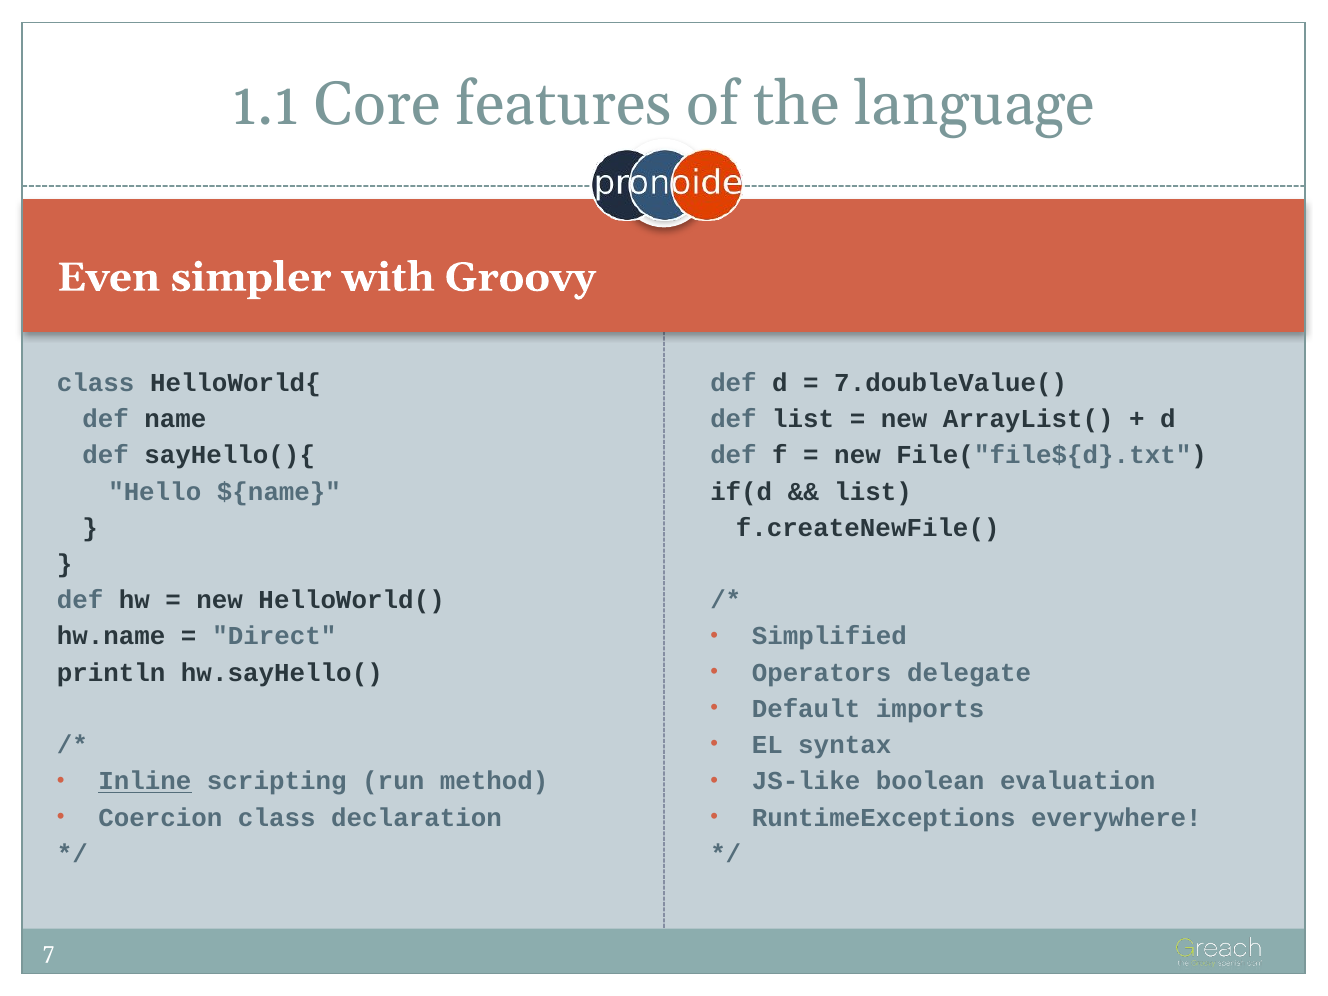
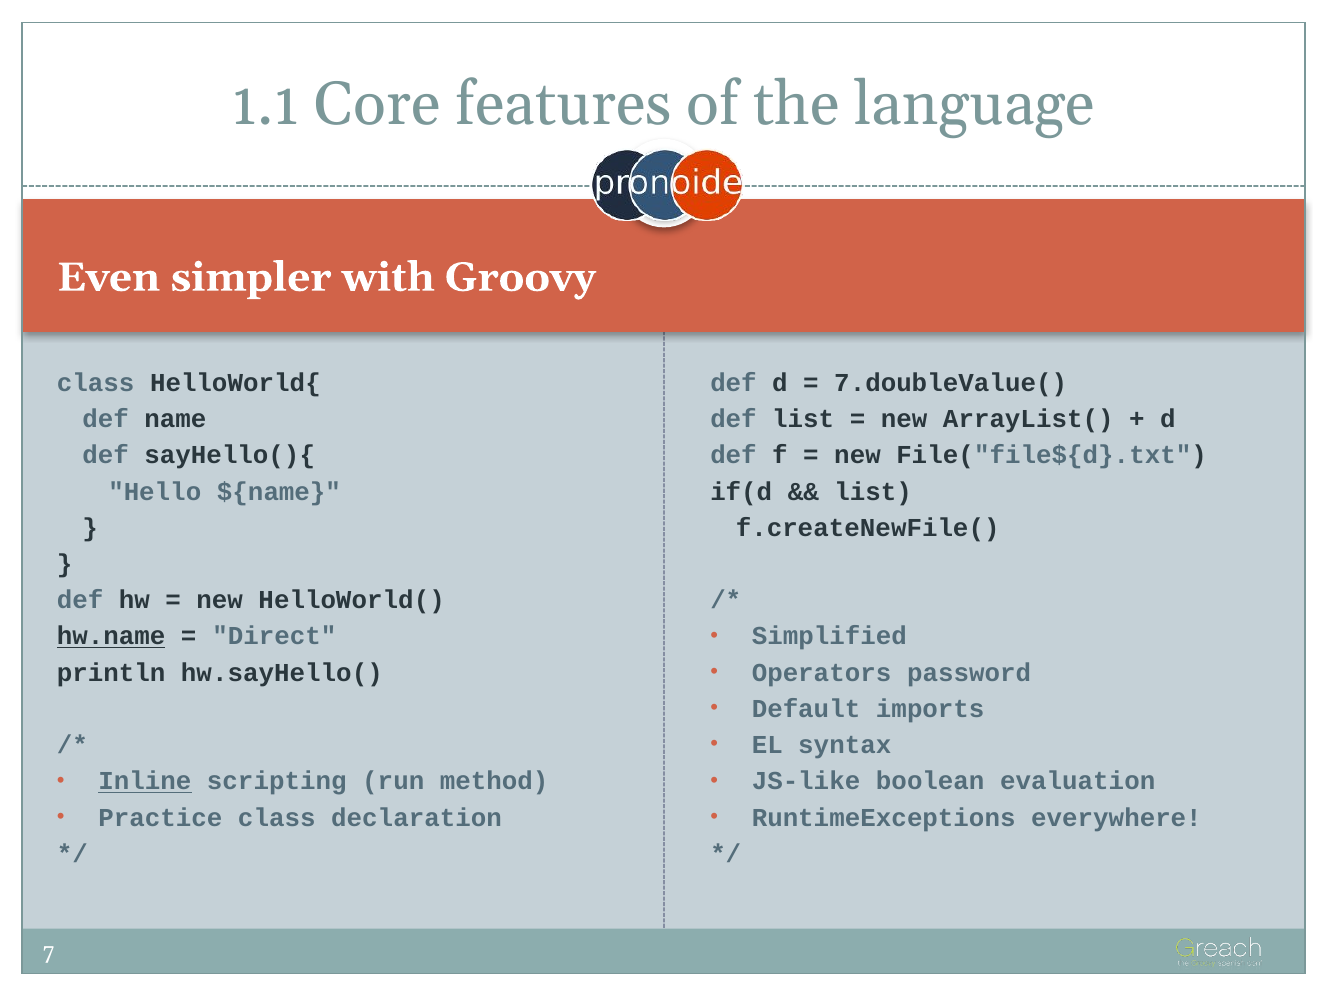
hw.name underline: none -> present
delegate: delegate -> password
Coercion: Coercion -> Practice
